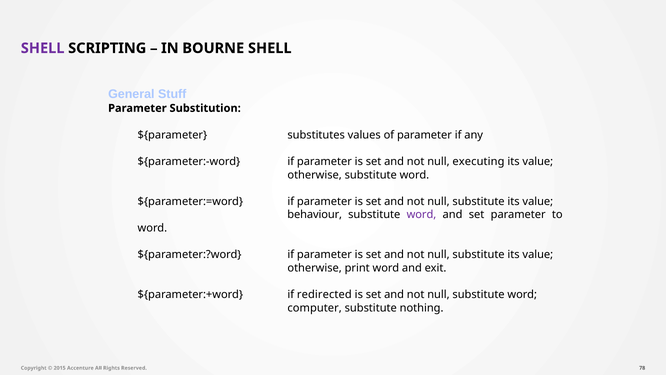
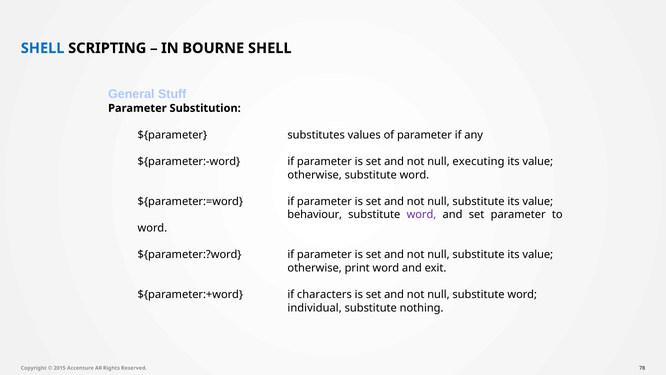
SHELL at (43, 48) colour: purple -> blue
redirected: redirected -> characters
computer: computer -> individual
